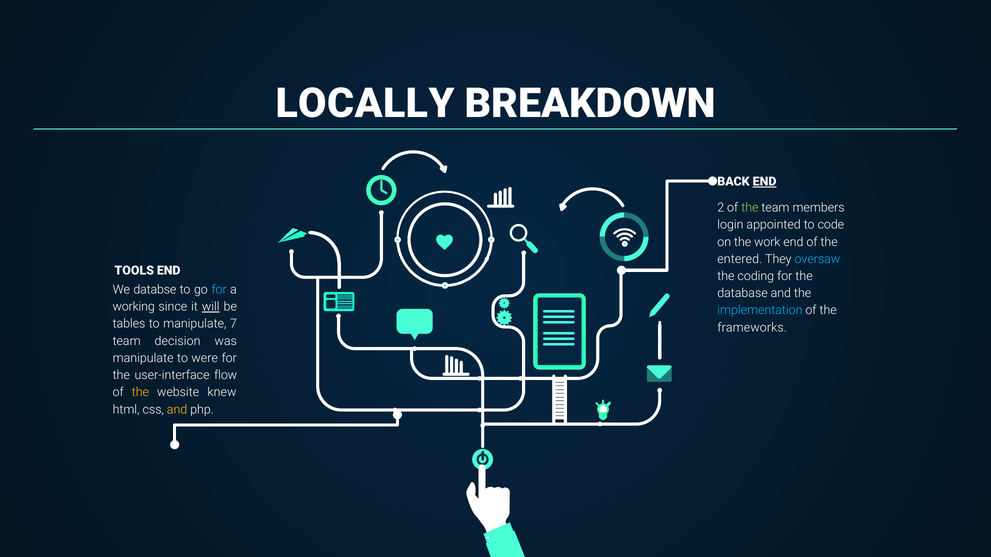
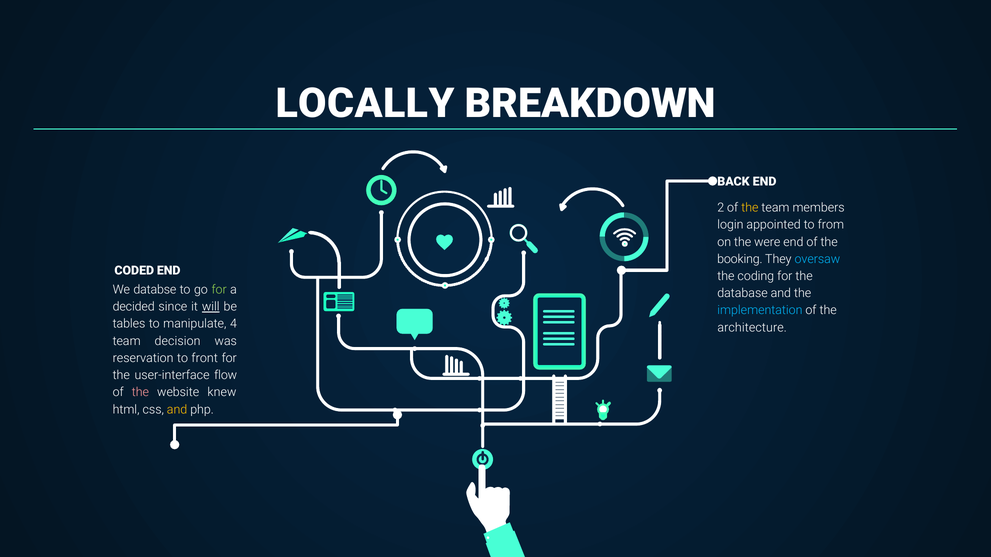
END at (765, 182) underline: present -> none
the at (750, 208) colour: light green -> yellow
code: code -> from
work: work -> were
entered: entered -> booking
TOOLS: TOOLS -> CODED
for at (219, 290) colour: light blue -> light green
working: working -> decided
7: 7 -> 4
frameworks: frameworks -> architecture
manipulate at (143, 358): manipulate -> reservation
were: were -> front
the at (140, 393) colour: yellow -> pink
